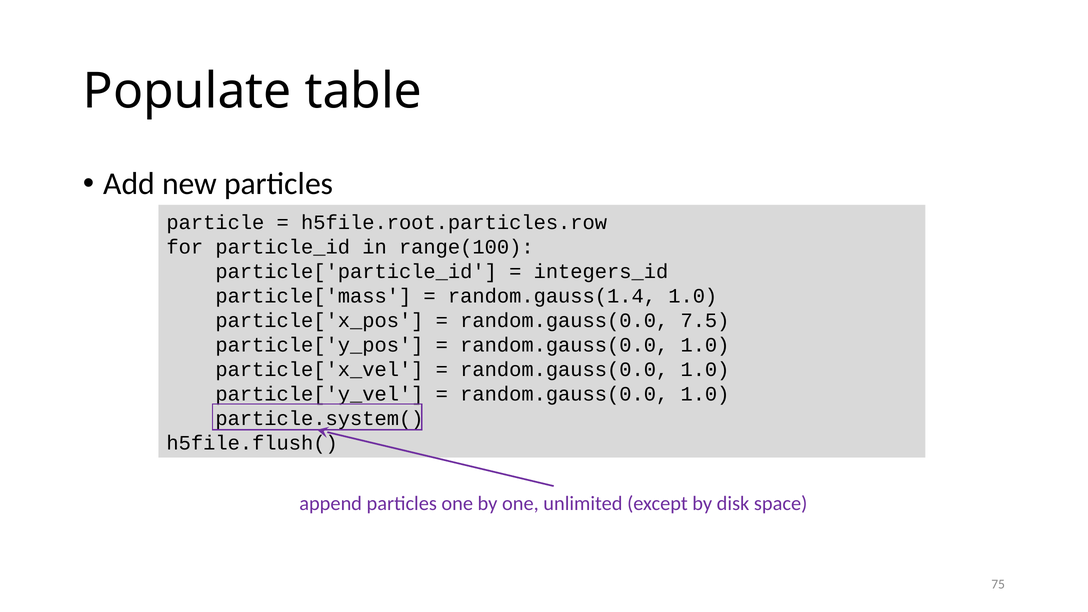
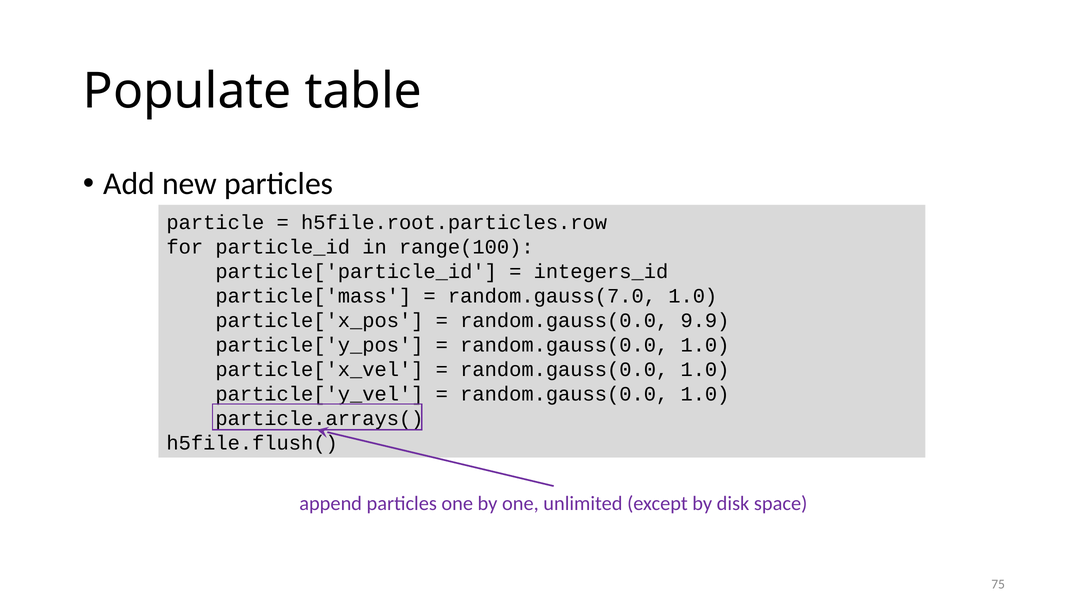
random.gauss(1.4: random.gauss(1.4 -> random.gauss(7.0
7.5: 7.5 -> 9.9
particle.system(: particle.system( -> particle.arrays(
